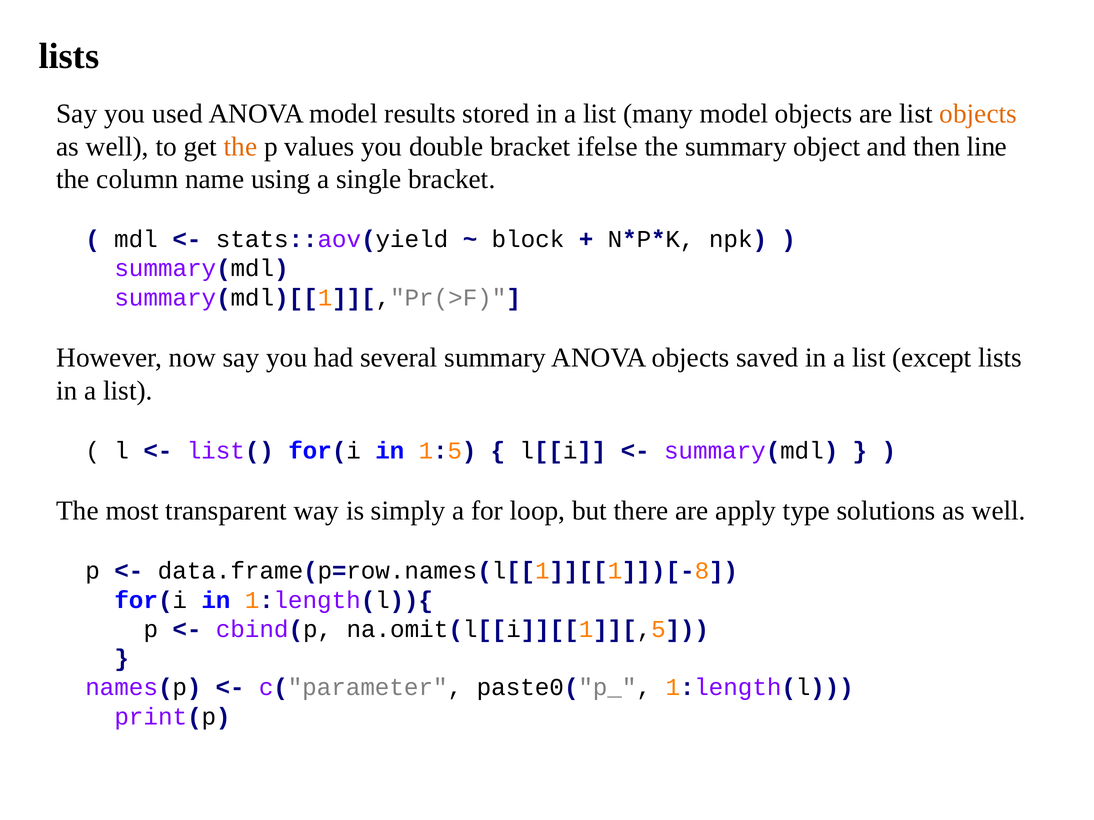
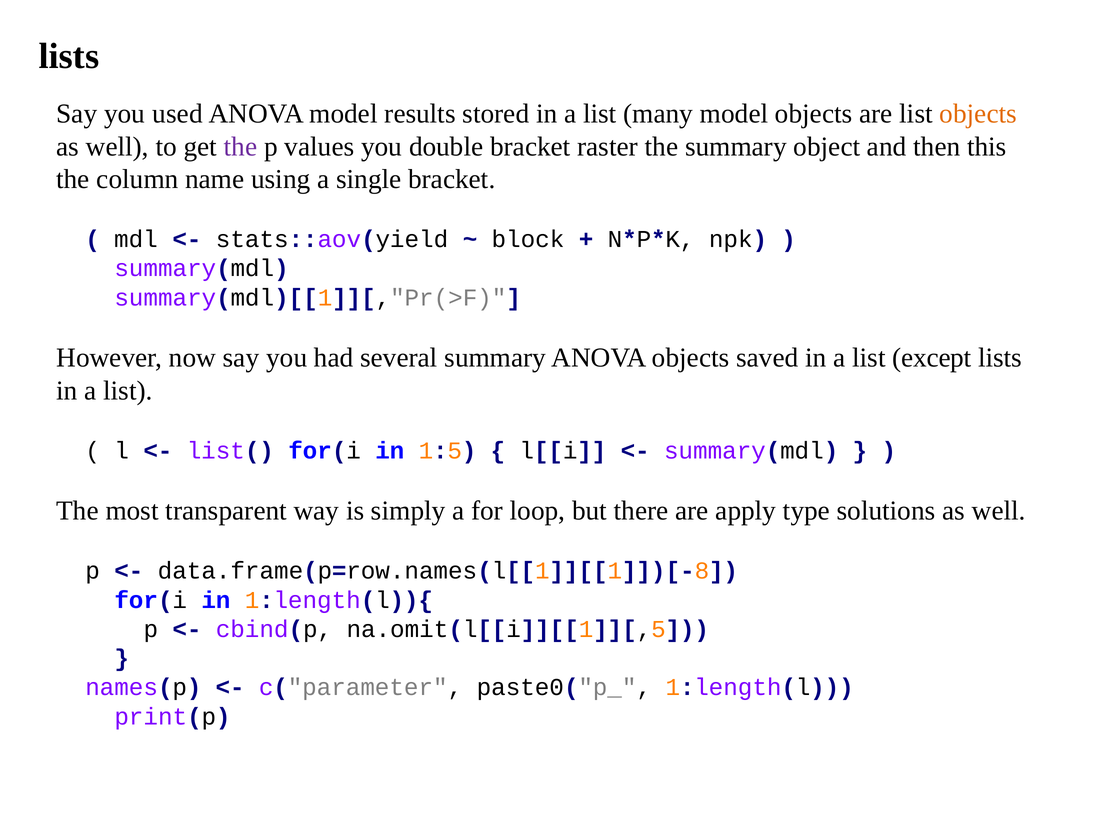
the at (241, 147) colour: orange -> purple
ifelse: ifelse -> raster
line: line -> this
